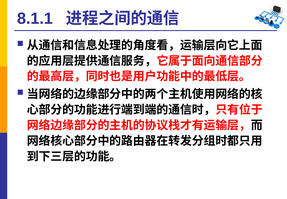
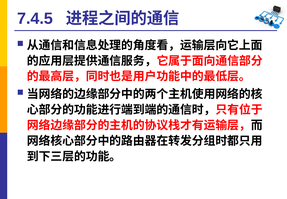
8.1.1: 8.1.1 -> 7.4.5
